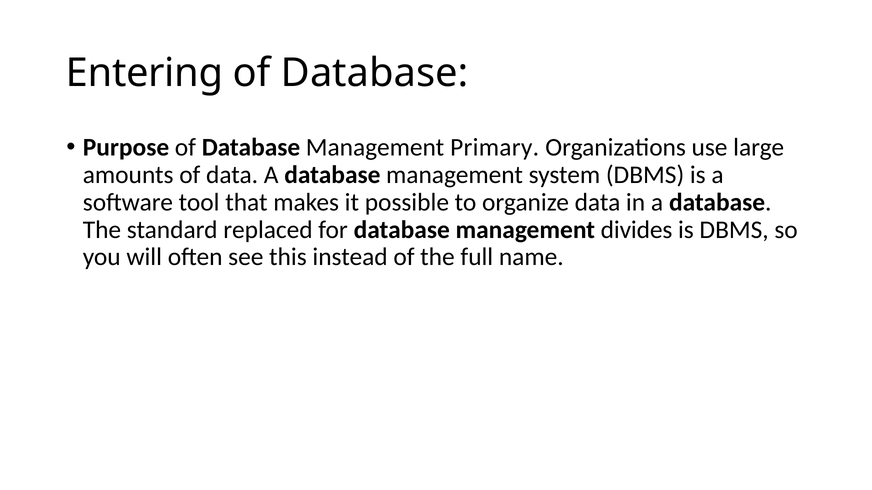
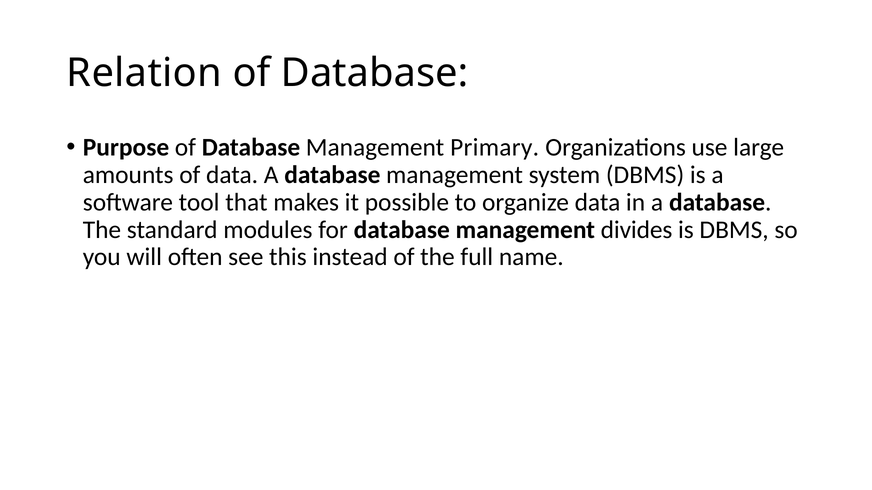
Entering: Entering -> Relation
replaced: replaced -> modules
